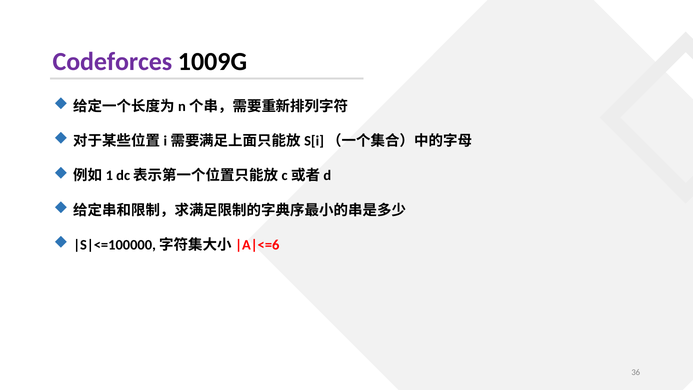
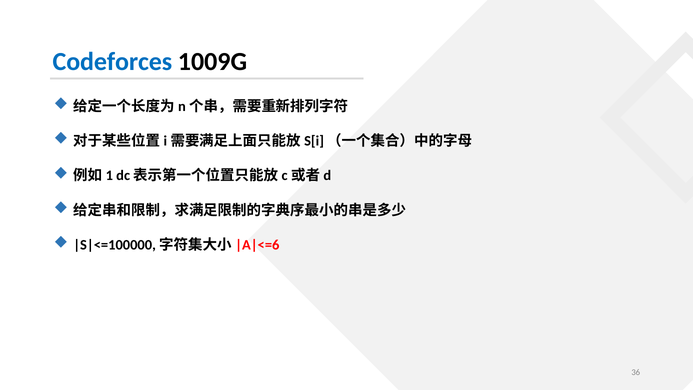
Codeforces colour: purple -> blue
